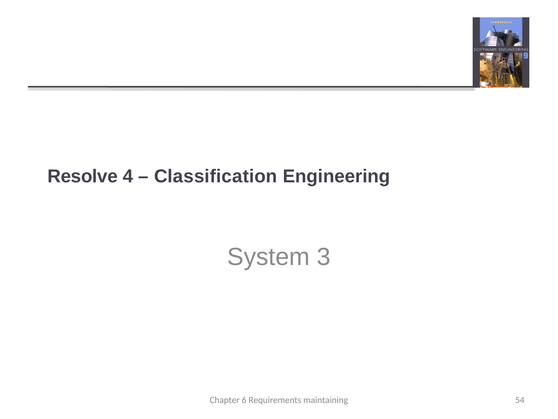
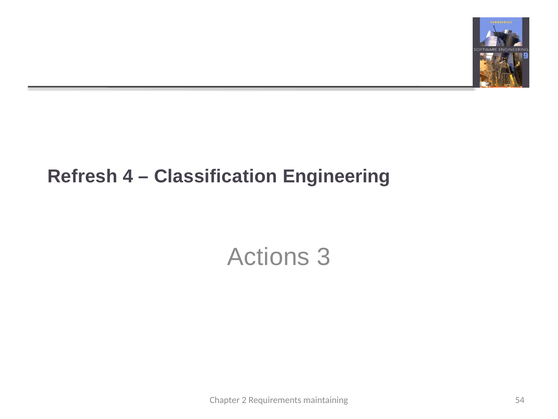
Resolve: Resolve -> Refresh
System: System -> Actions
6: 6 -> 2
